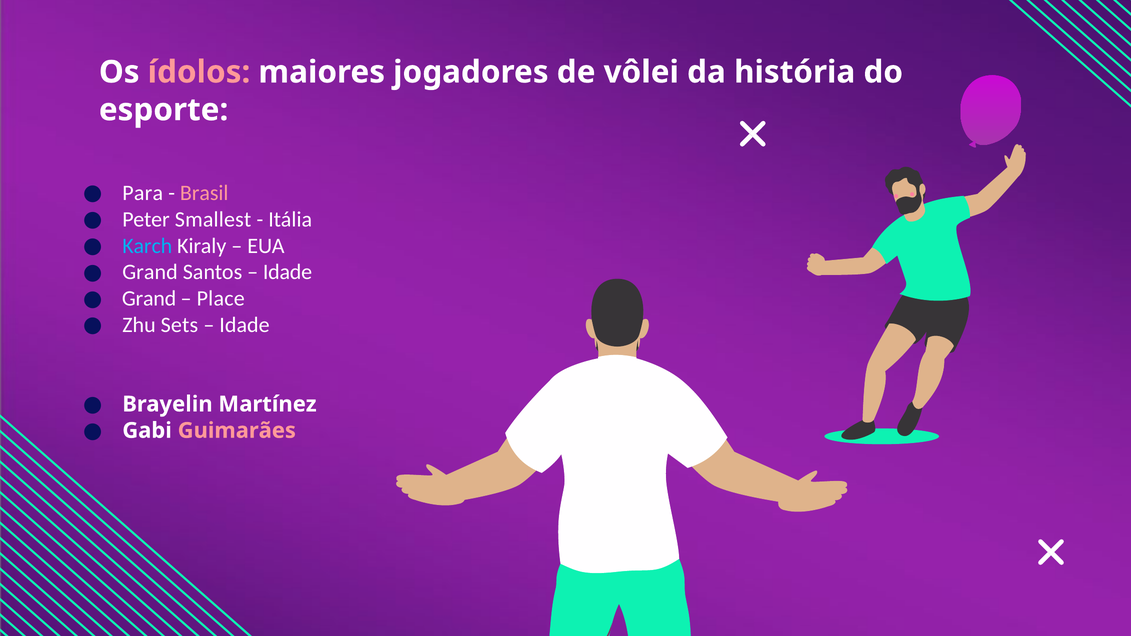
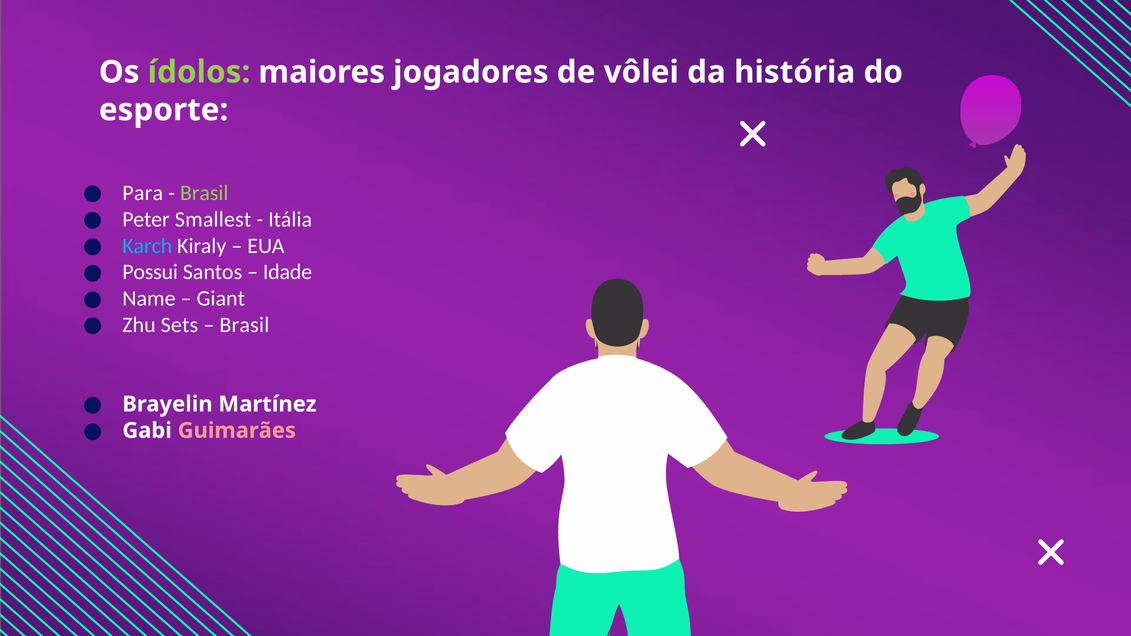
ídolos colour: pink -> light green
Brasil at (204, 193) colour: pink -> light green
Grand at (150, 272): Grand -> Possui
Grand at (149, 299): Grand -> Name
Place: Place -> Giant
Idade at (244, 325): Idade -> Brasil
